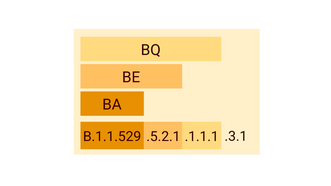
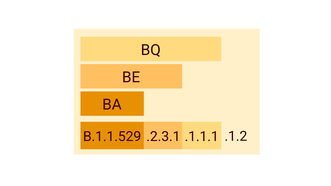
.5.2.1: .5.2.1 -> .2.3.1
.3.1: .3.1 -> .1.2
